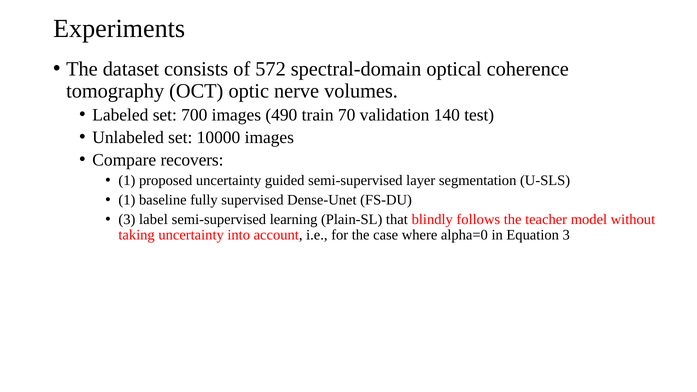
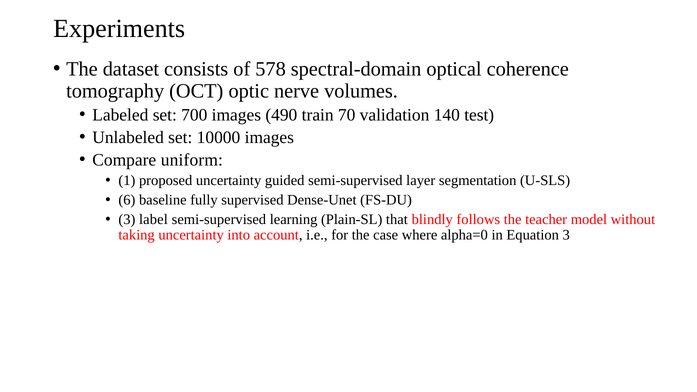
572: 572 -> 578
recovers: recovers -> uniform
1 at (127, 200): 1 -> 6
